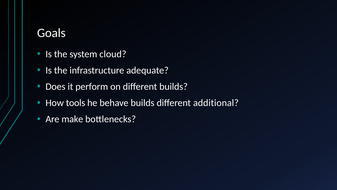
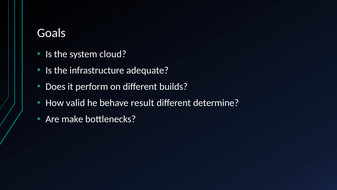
tools: tools -> valid
behave builds: builds -> result
additional: additional -> determine
